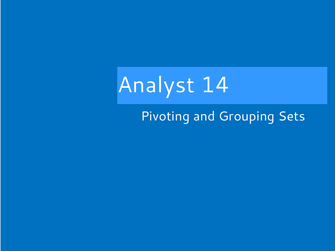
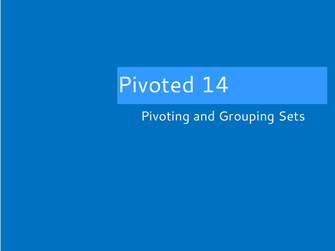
Analyst: Analyst -> Pivoted
